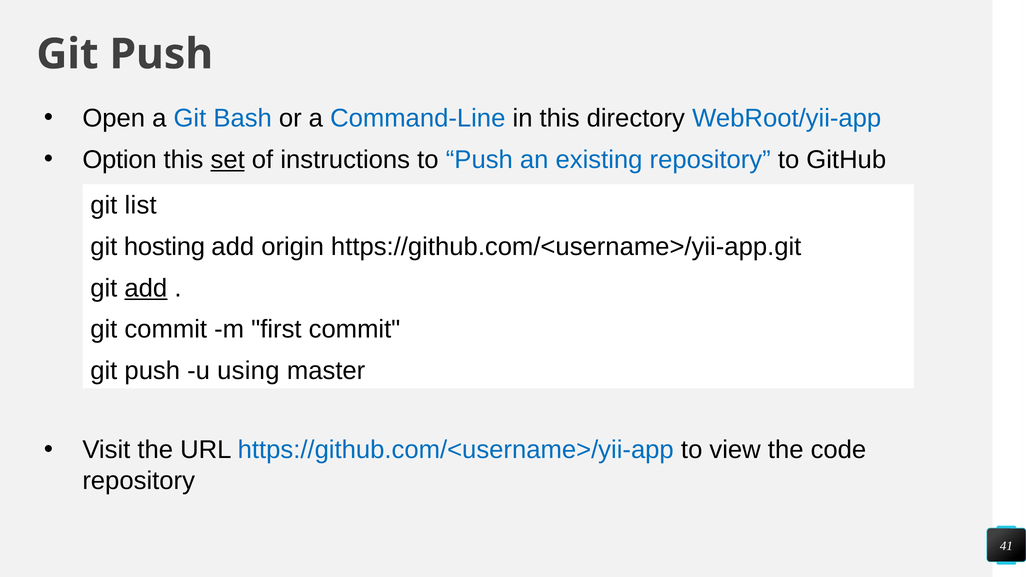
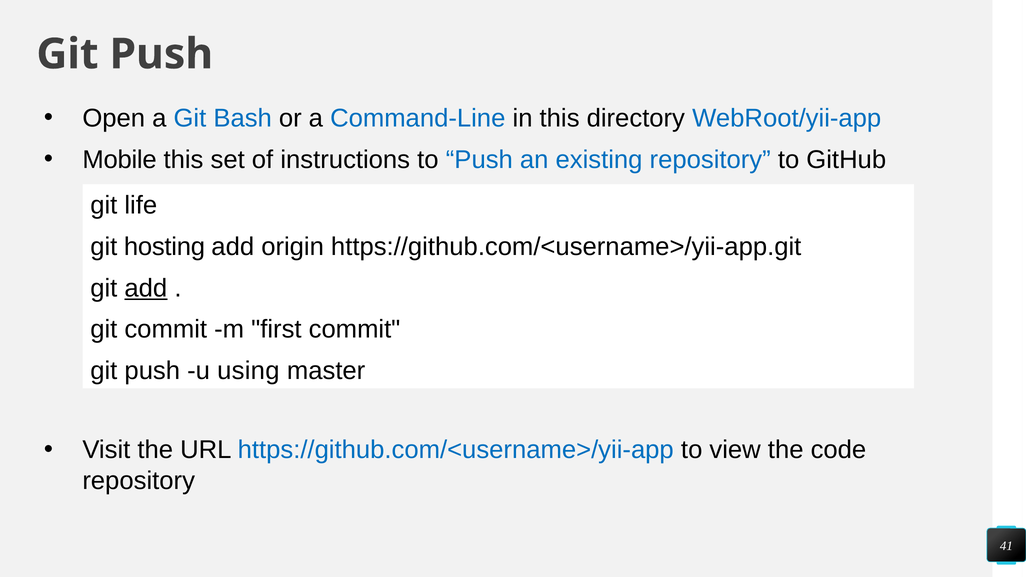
Option: Option -> Mobile
set underline: present -> none
list: list -> life
